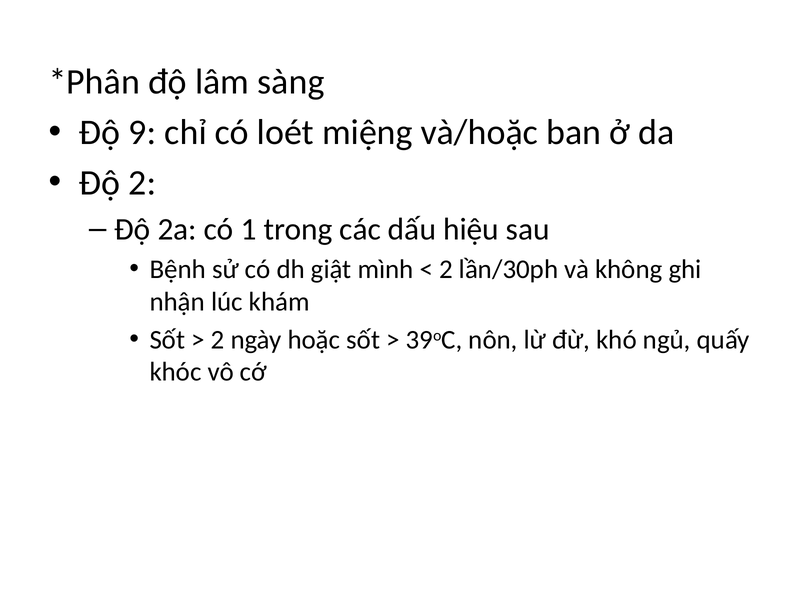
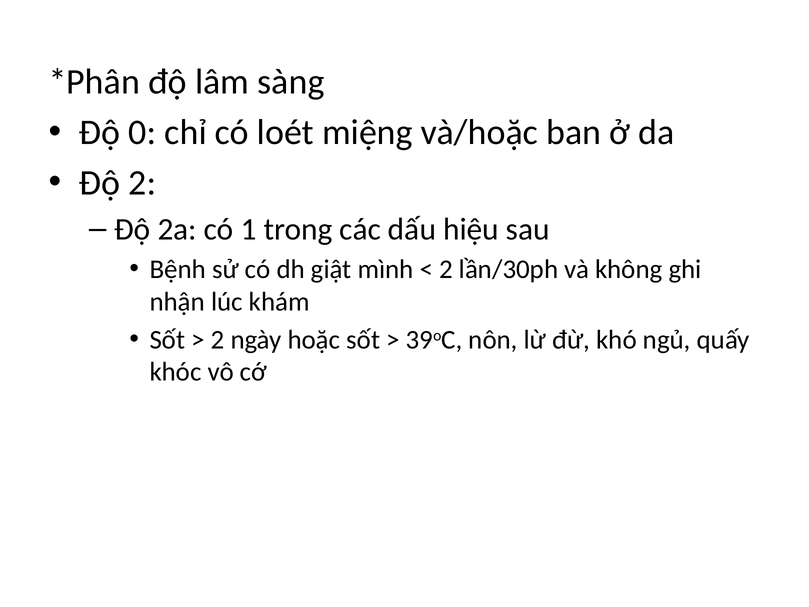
9: 9 -> 0
